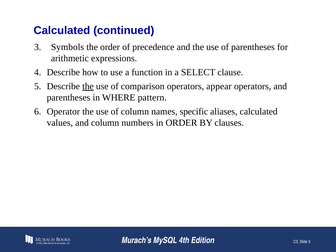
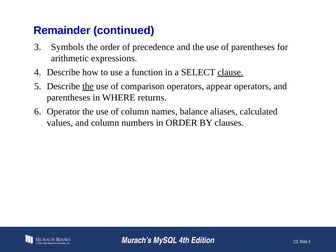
Calculated at (62, 31): Calculated -> Remainder
clause underline: none -> present
pattern: pattern -> returns
specific: specific -> balance
